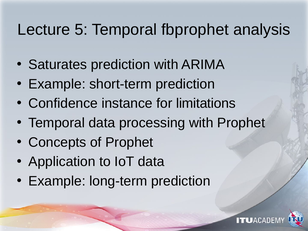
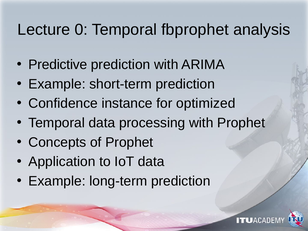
5: 5 -> 0
Saturates: Saturates -> Predictive
limitations: limitations -> optimized
